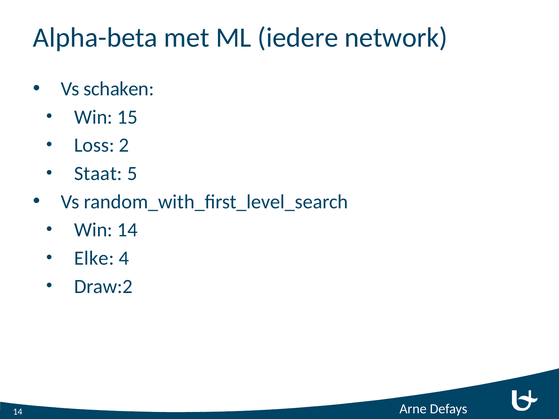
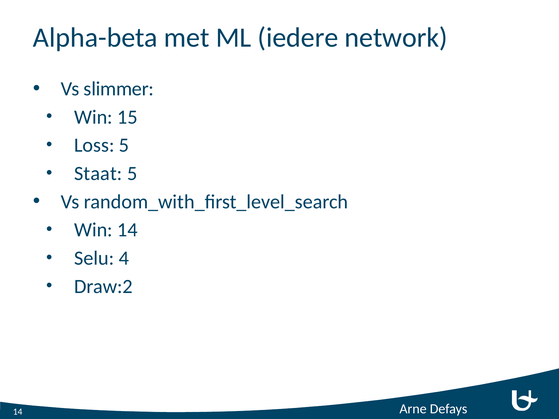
schaken: schaken -> slimmer
Loss 2: 2 -> 5
Elke: Elke -> Selu
